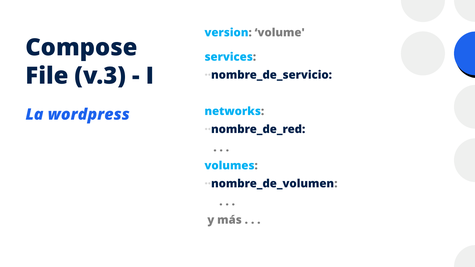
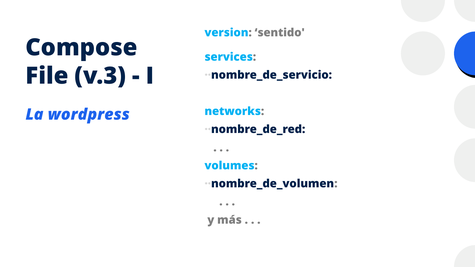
volume: volume -> sentido
